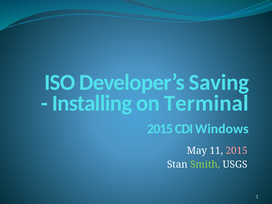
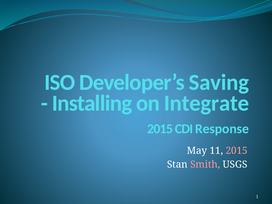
Terminal: Terminal -> Integrate
Windows: Windows -> Response
Smith colour: light green -> pink
